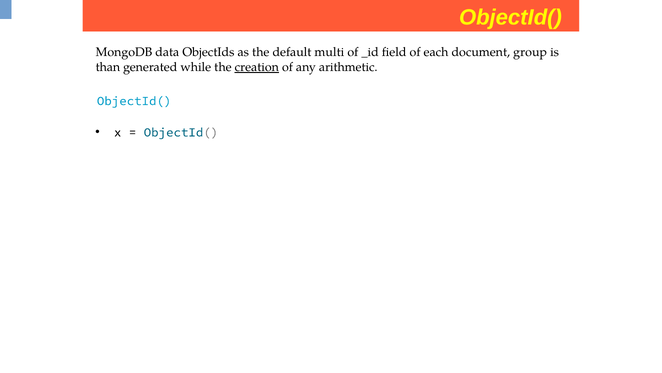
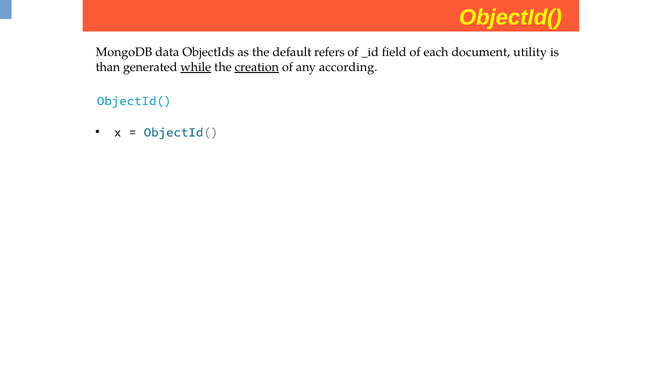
multi: multi -> refers
group: group -> utility
while underline: none -> present
arithmetic: arithmetic -> according
